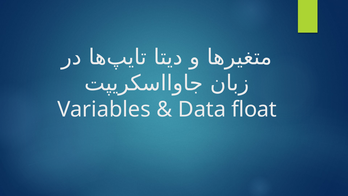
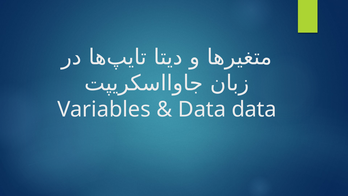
Data float: float -> data
